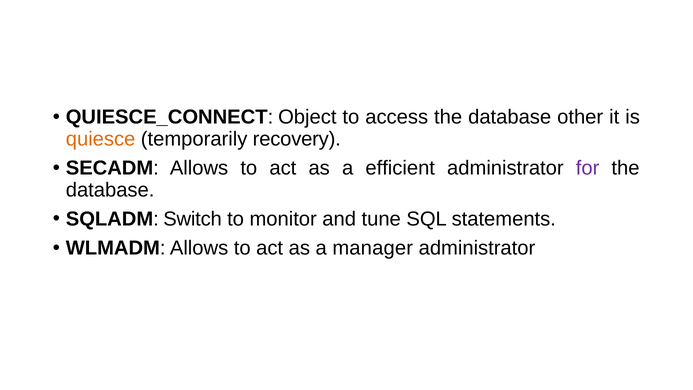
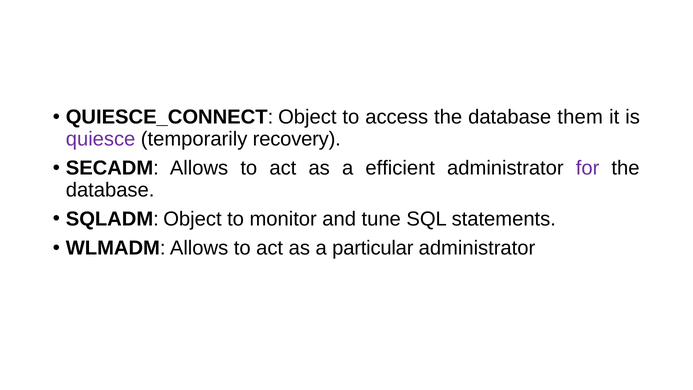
other: other -> them
quiesce colour: orange -> purple
SQLADM Switch: Switch -> Object
manager: manager -> particular
